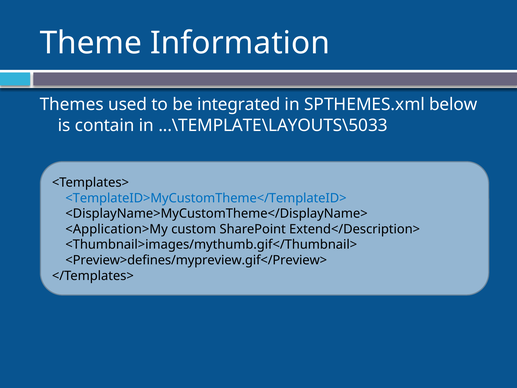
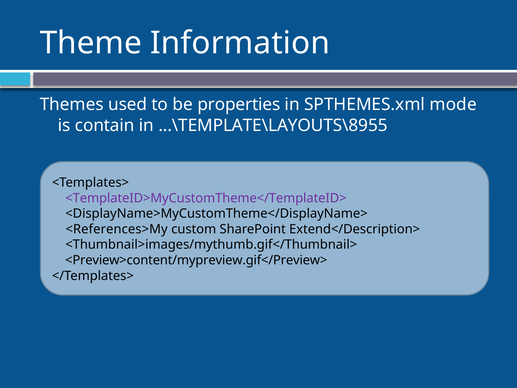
integrated: integrated -> properties
below: below -> mode
...\TEMPLATE\LAYOUTS\5033: ...\TEMPLATE\LAYOUTS\5033 -> ...\TEMPLATE\LAYOUTS\8955
<TemplateID>MyCustomTheme</TemplateID> colour: blue -> purple
<Application>My: <Application>My -> <References>My
<Preview>defines/mypreview.gif</Preview>: <Preview>defines/mypreview.gif</Preview> -> <Preview>content/mypreview.gif</Preview>
